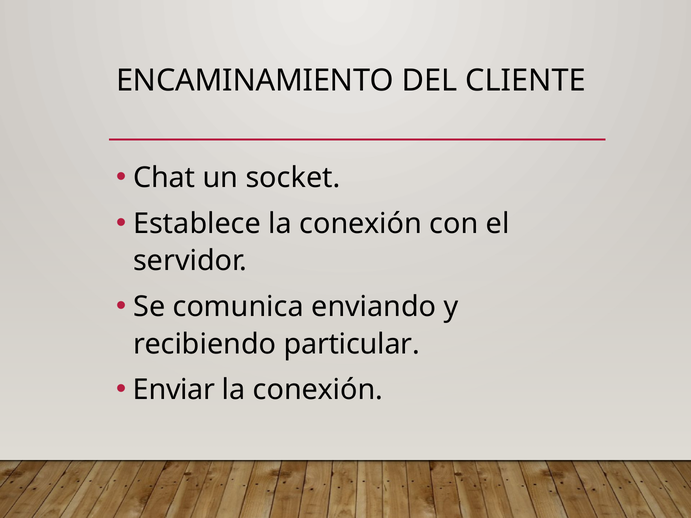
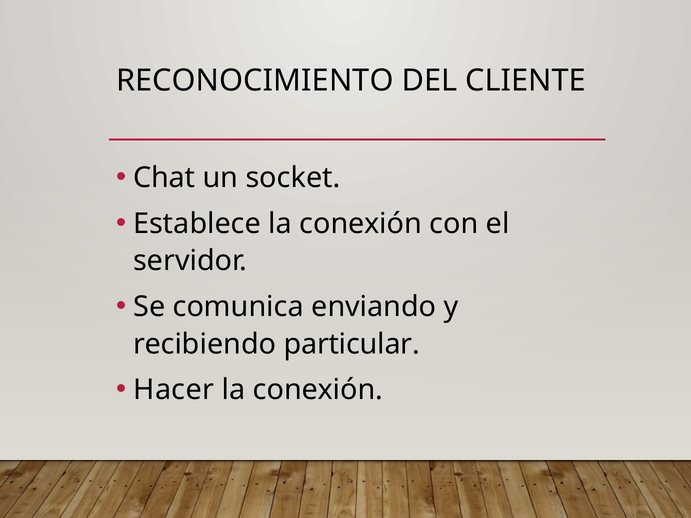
ENCAMINAMIENTO: ENCAMINAMIENTO -> RECONOCIMIENTO
Enviar: Enviar -> Hacer
